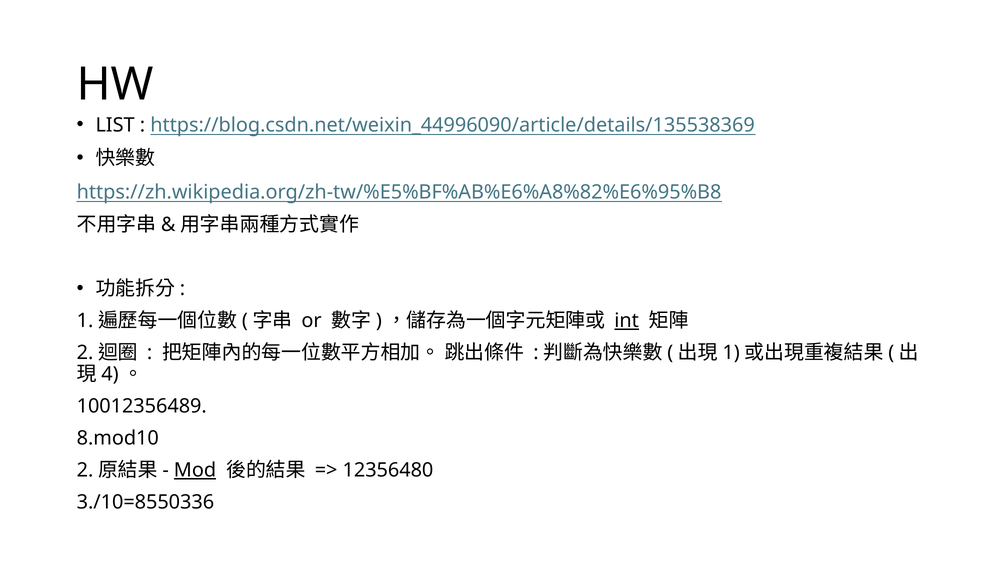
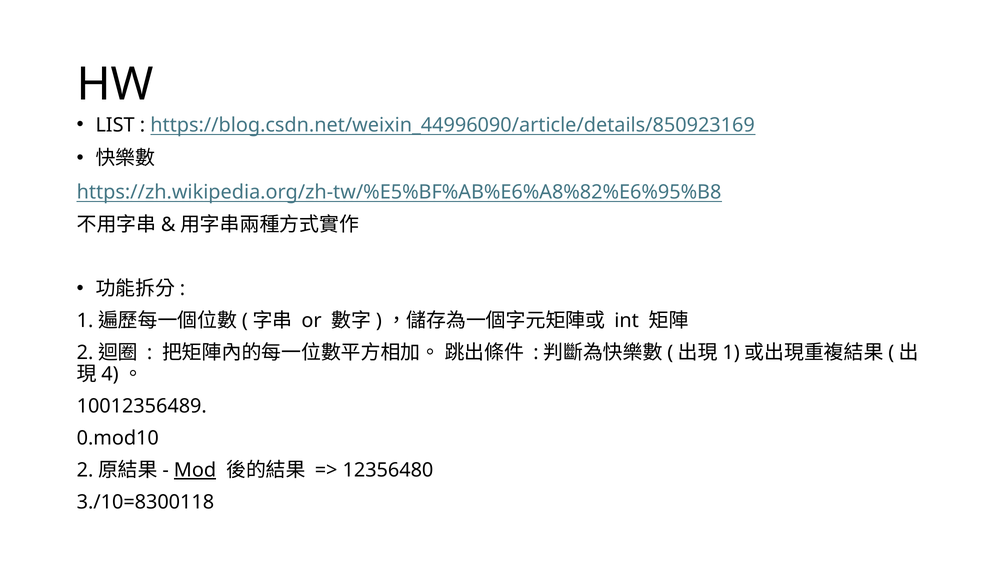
https://blog.csdn.net/weixin_44996090/article/details/135538369: https://blog.csdn.net/weixin_44996090/article/details/135538369 -> https://blog.csdn.net/weixin_44996090/article/details/850923169
int underline: present -> none
8.mod10: 8.mod10 -> 0.mod10
3./10=8550336: 3./10=8550336 -> 3./10=8300118
